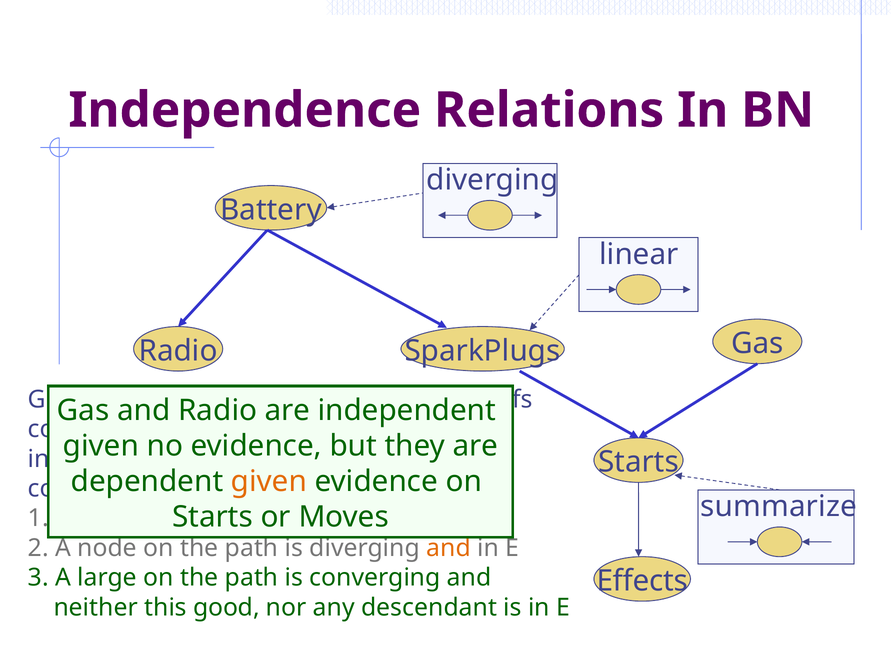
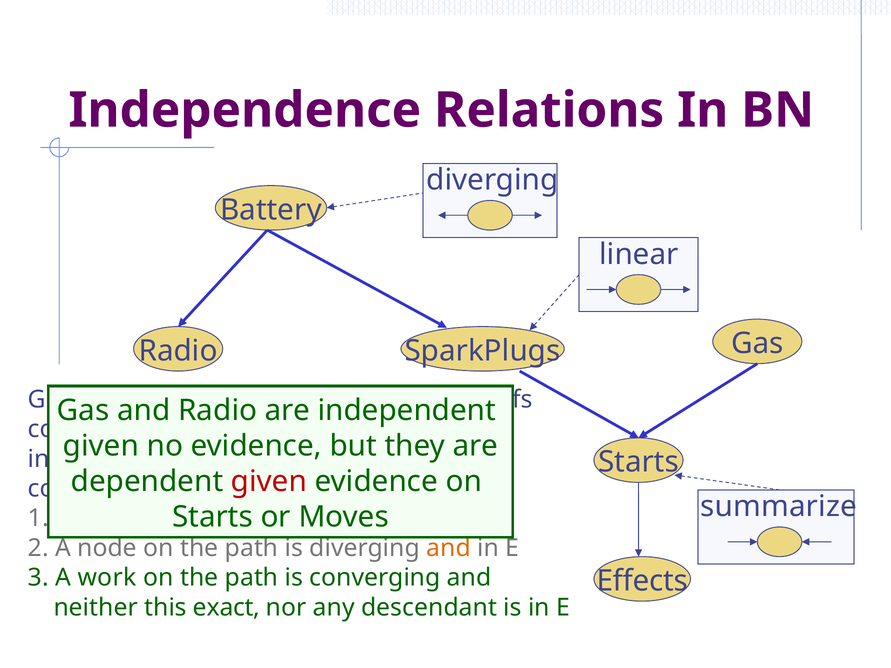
given at (269, 482) colour: orange -> red
large: large -> work
good: good -> exact
